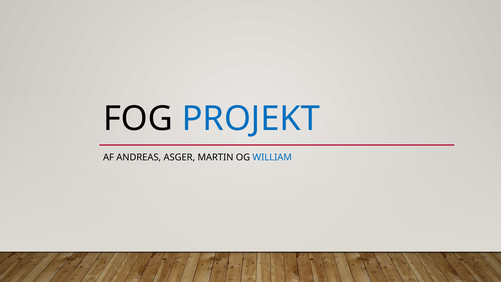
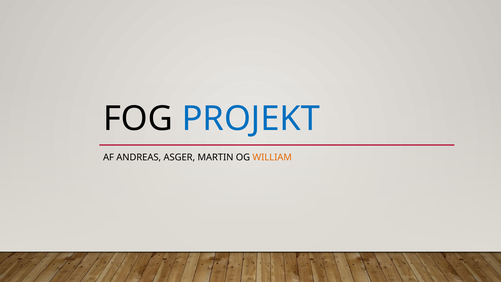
WILLIAM colour: blue -> orange
